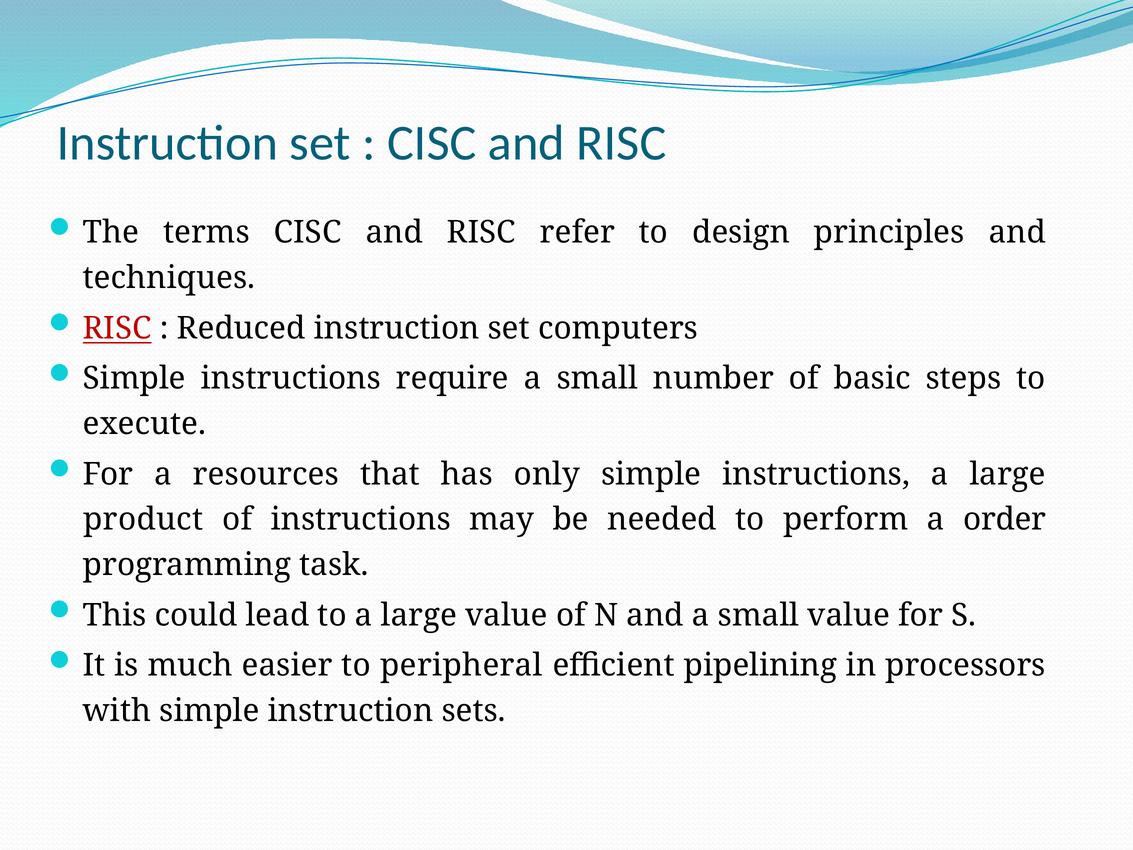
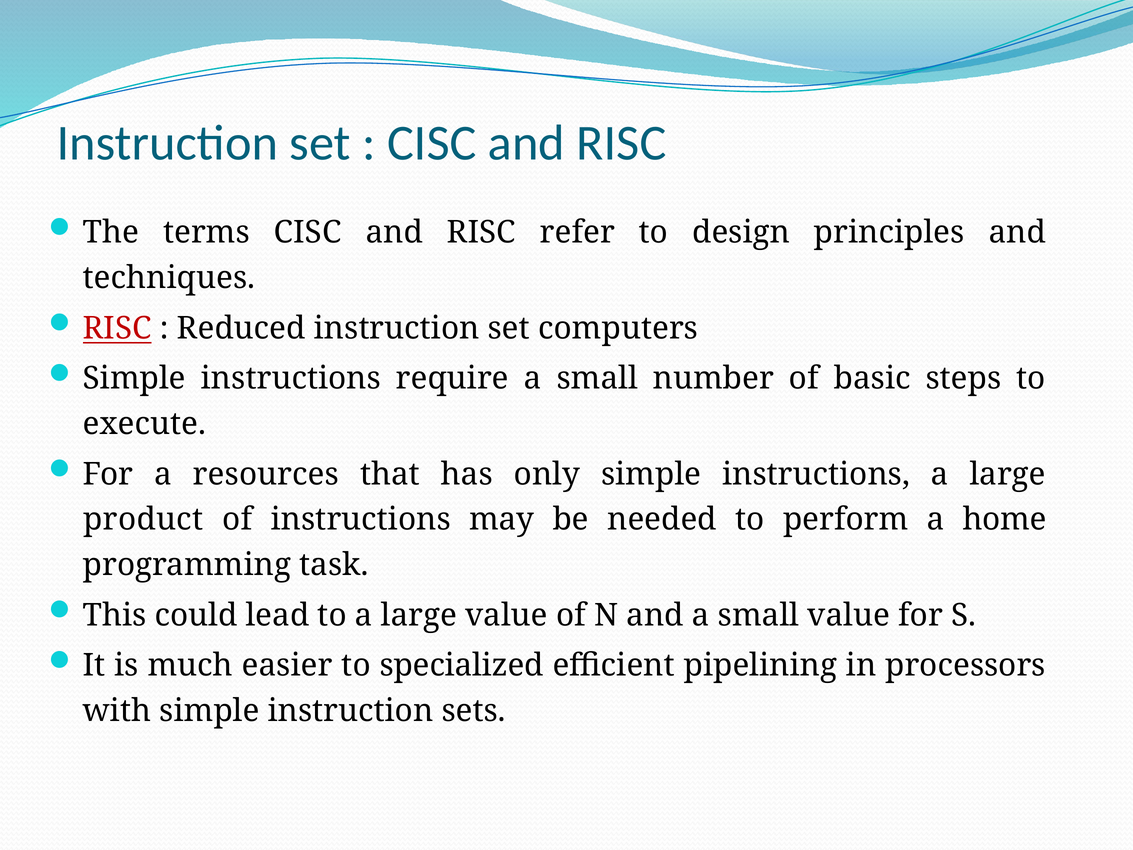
order: order -> home
peripheral: peripheral -> specialized
